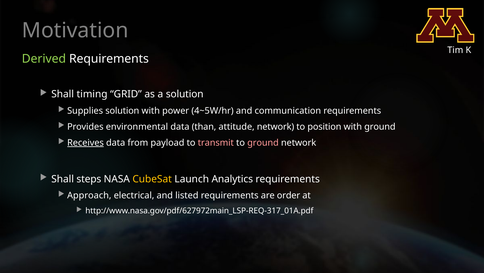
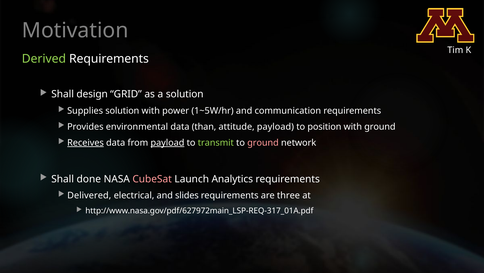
timing: timing -> design
4~5W/hr: 4~5W/hr -> 1~5W/hr
attitude network: network -> payload
payload at (167, 142) underline: none -> present
transmit colour: pink -> light green
steps: steps -> done
CubeSat colour: yellow -> pink
Approach: Approach -> Delivered
listed: listed -> slides
order: order -> three
